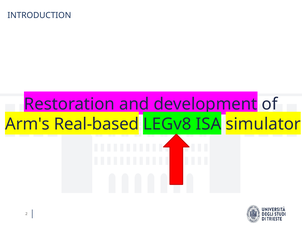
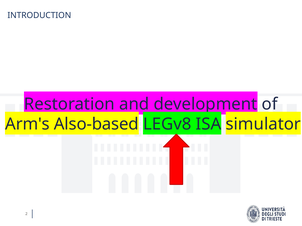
Real-based: Real-based -> Also-based
